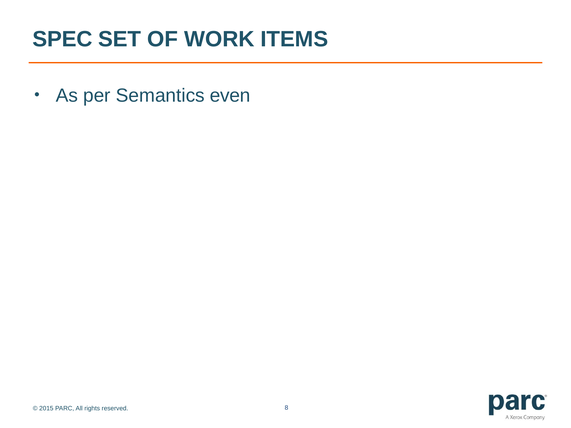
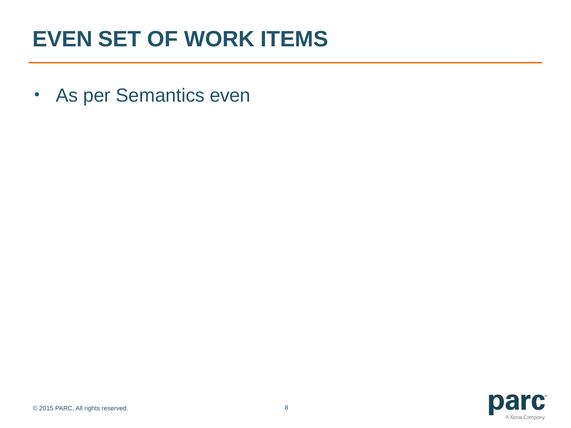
SPEC at (63, 39): SPEC -> EVEN
